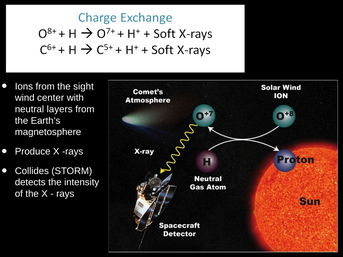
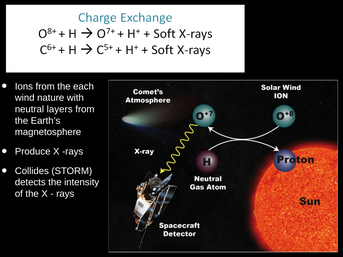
sight: sight -> each
center: center -> nature
